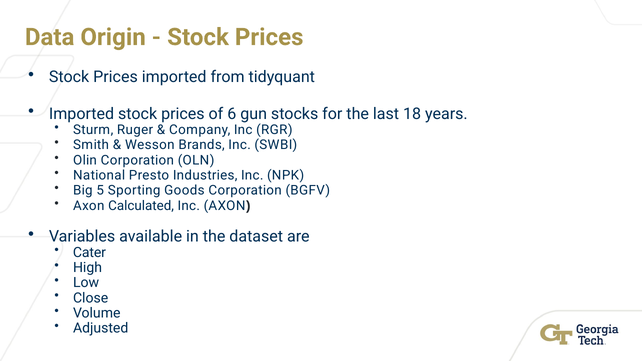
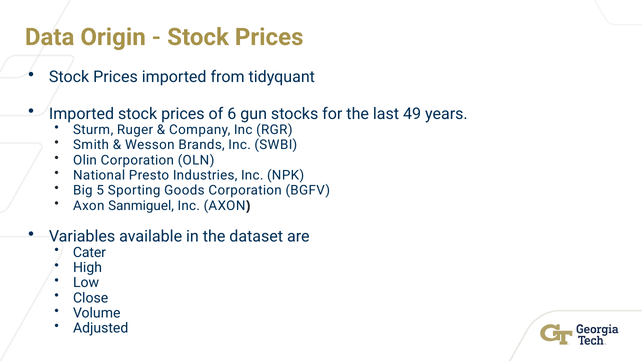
18: 18 -> 49
Calculated: Calculated -> Sanmiguel
